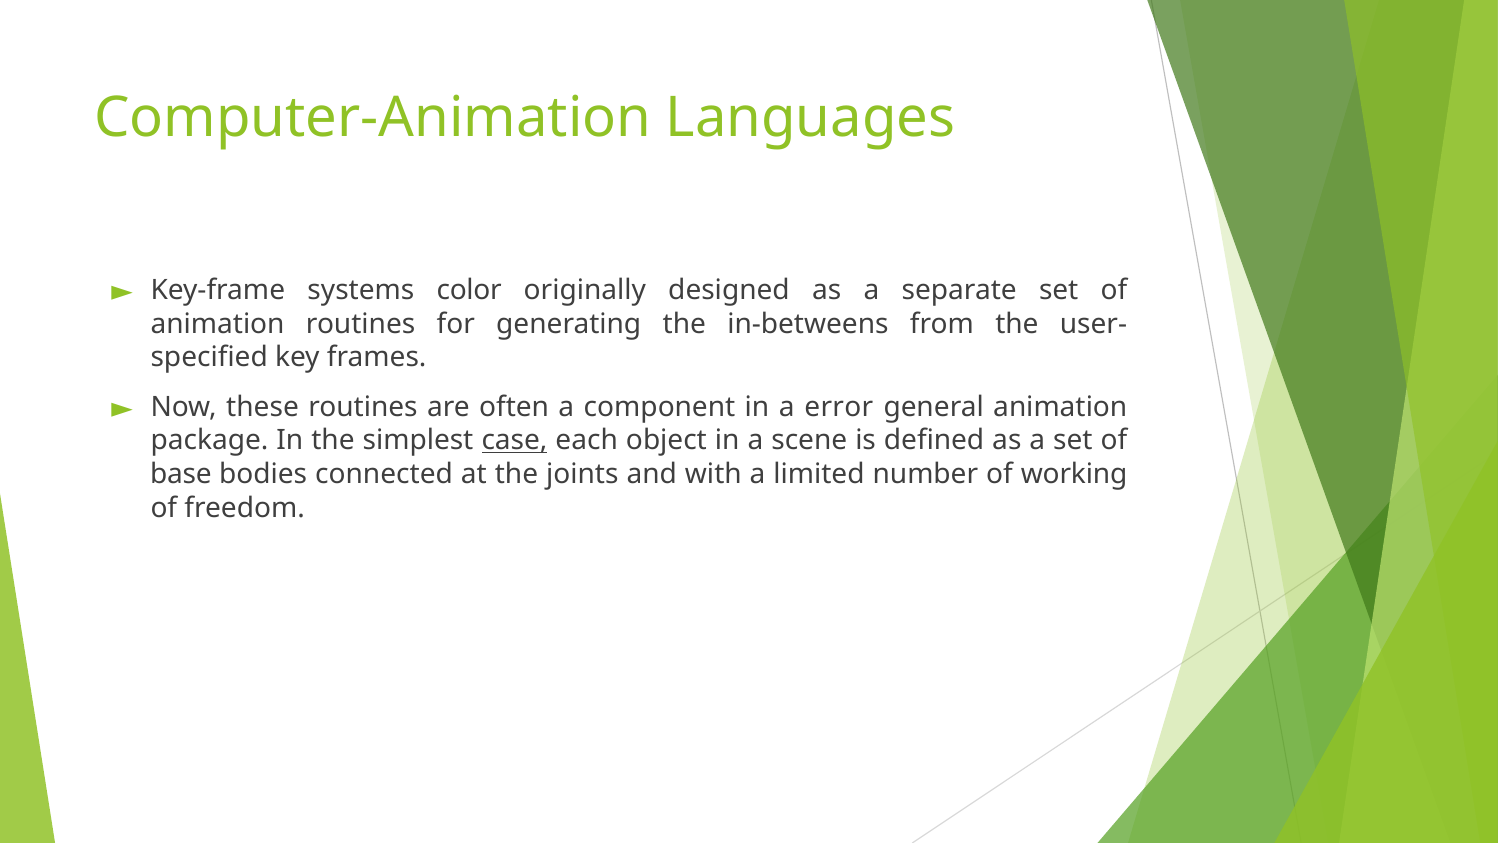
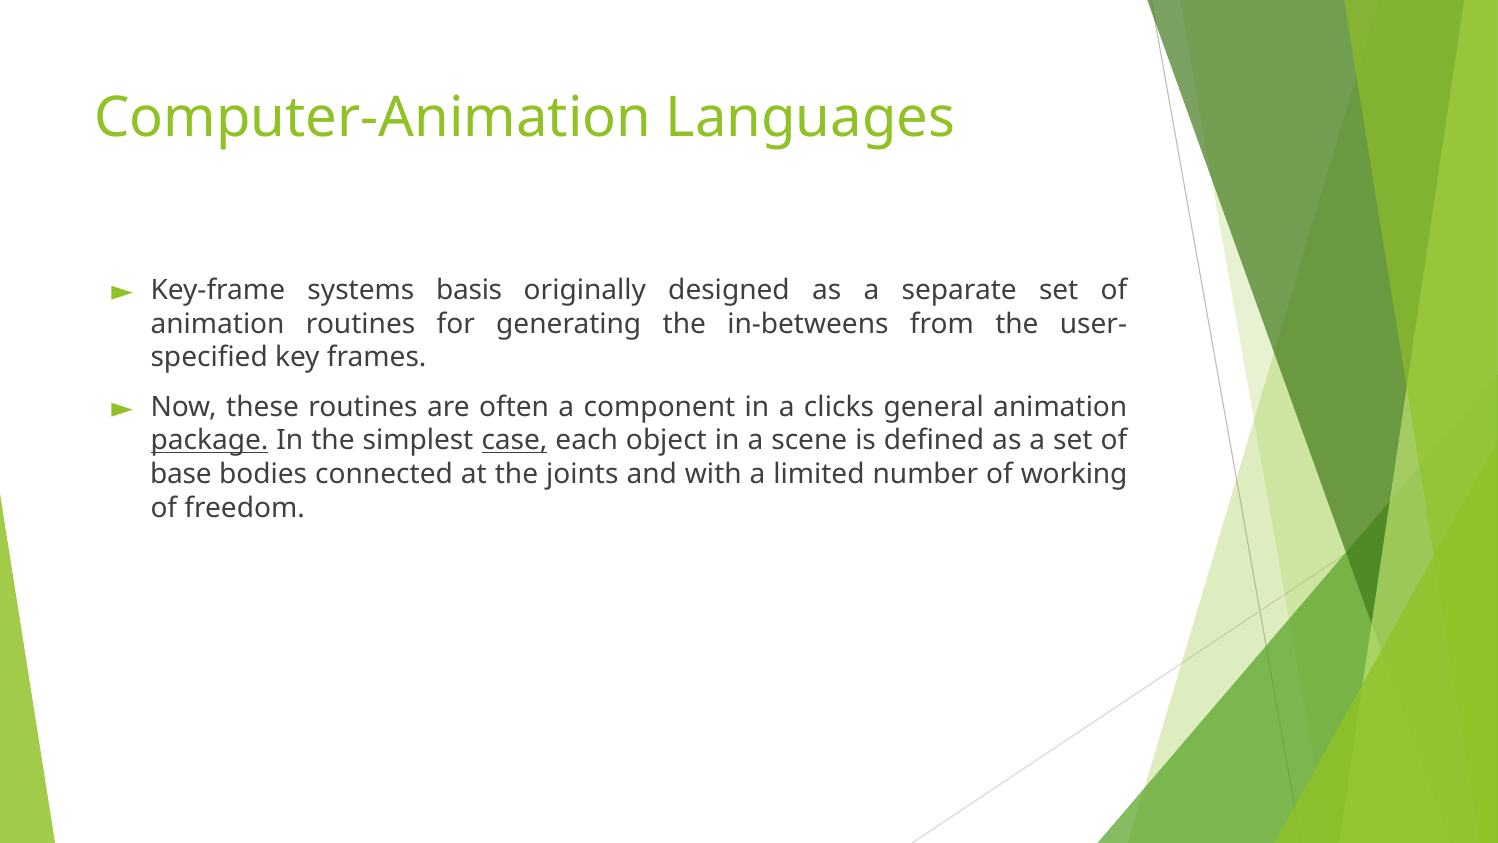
color: color -> basis
error: error -> clicks
package underline: none -> present
